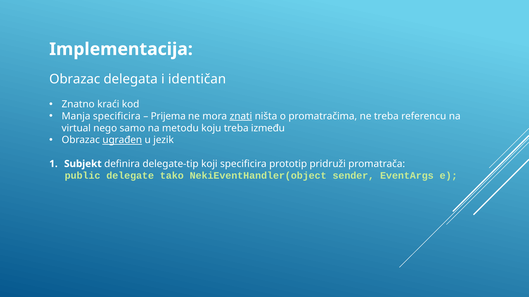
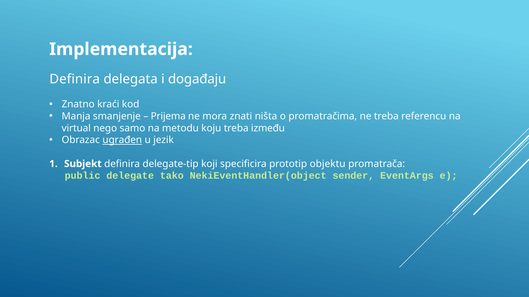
Obrazac at (75, 79): Obrazac -> Definira
identičan: identičan -> događaju
Manja specificira: specificira -> smanjenje
znati underline: present -> none
pridruži: pridruži -> objektu
